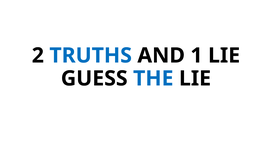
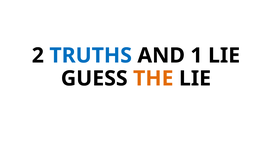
THE colour: blue -> orange
